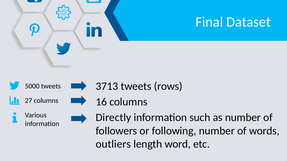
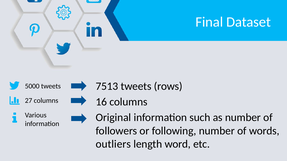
3713: 3713 -> 7513
Directly: Directly -> Original
